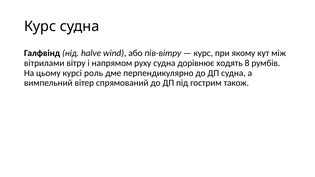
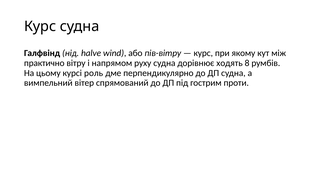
вітрилами: вітрилами -> практично
також: також -> проти
